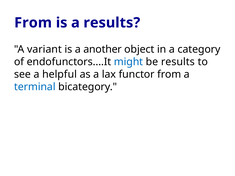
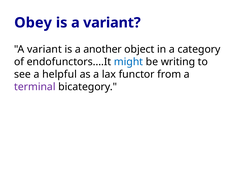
From at (33, 23): From -> Obey
is a results: results -> variant
be results: results -> writing
terminal colour: blue -> purple
